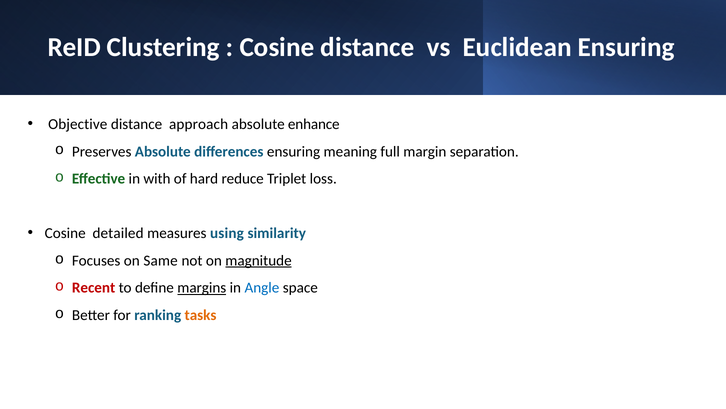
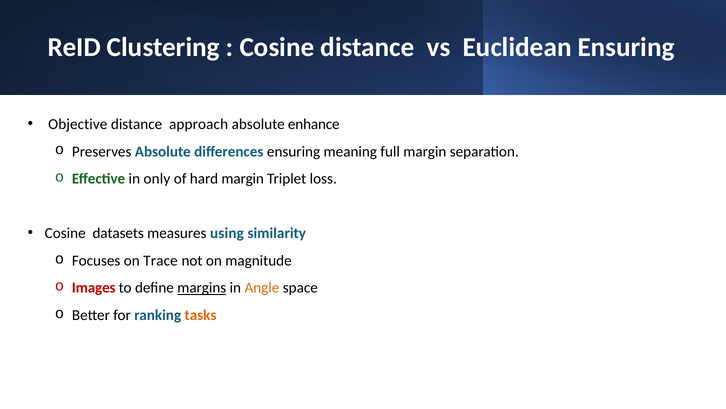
with: with -> only
hard reduce: reduce -> margin
detailed: detailed -> datasets
Same: Same -> Trace
magnitude underline: present -> none
Recent: Recent -> Images
Angle colour: blue -> orange
